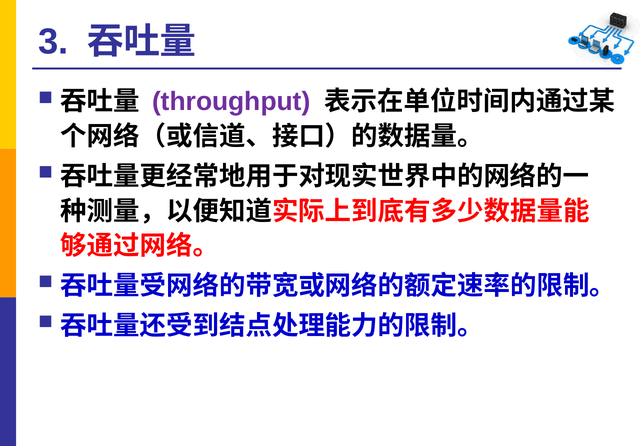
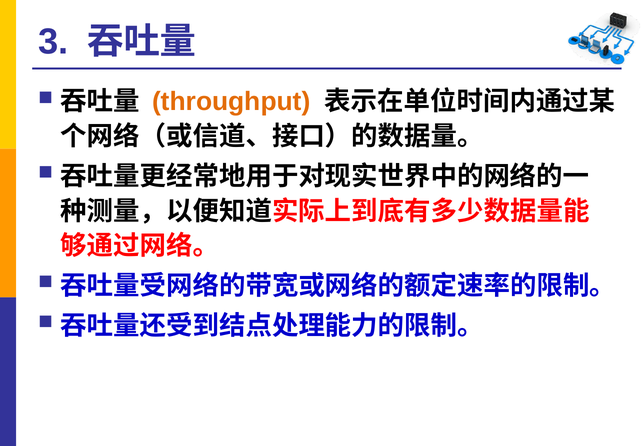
throughput colour: purple -> orange
